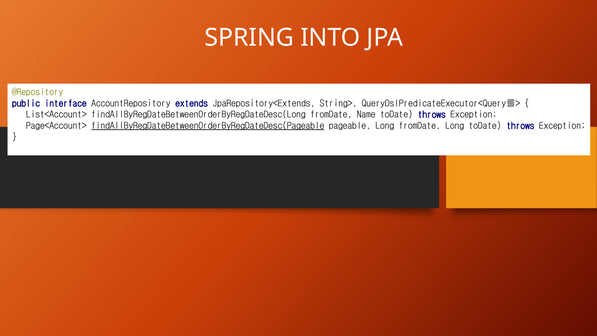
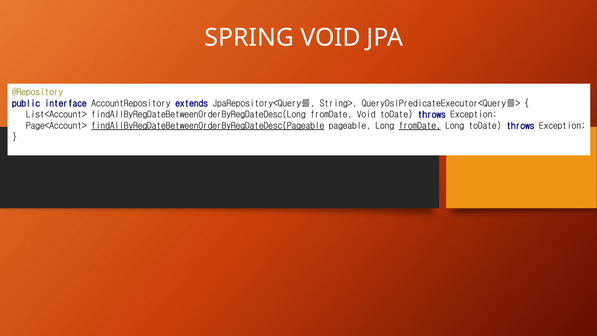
SPRING INTO: INTO -> VOID
JpaRepository<Extends: JpaRepository<Extends -> JpaRepository<Query를
fromDate Name: Name -> Void
fromDate at (420, 126) underline: none -> present
